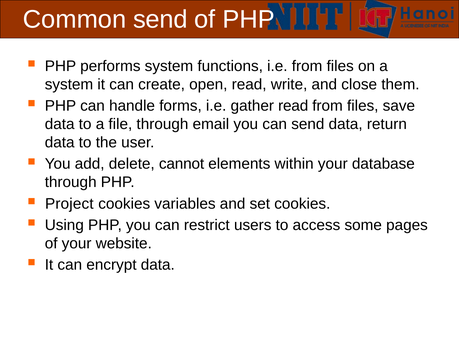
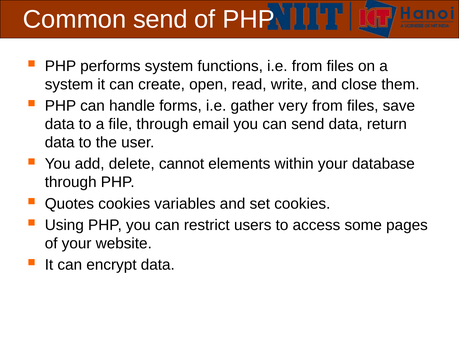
gather read: read -> very
Project: Project -> Quotes
